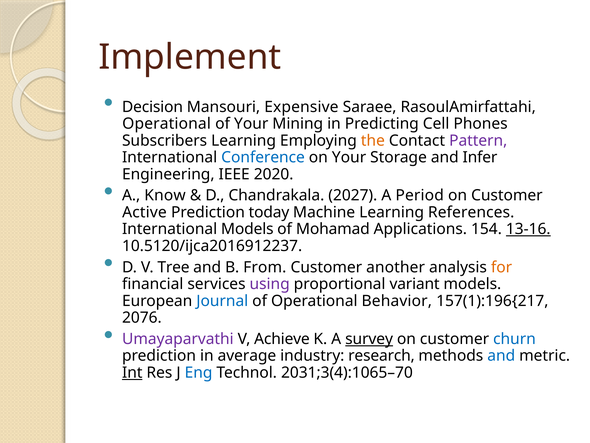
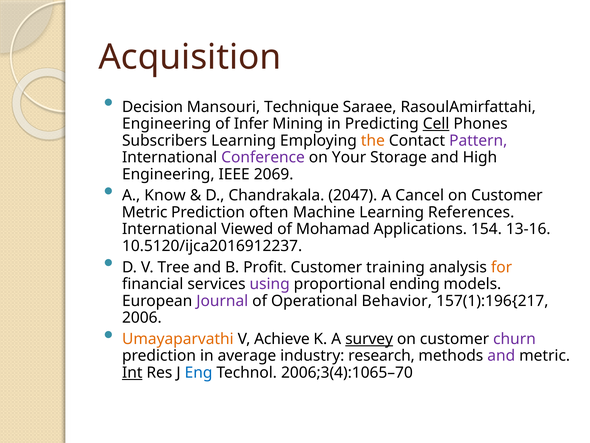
Implement: Implement -> Acquisition
Expensive: Expensive -> Technique
Operational at (167, 124): Operational -> Engineering
of Your: Your -> Infer
Cell underline: none -> present
Conference colour: blue -> purple
Infer: Infer -> High
2020: 2020 -> 2069
2027: 2027 -> 2047
Period: Period -> Cancel
Active at (144, 212): Active -> Metric
today: today -> often
International Models: Models -> Viewed
13-16 underline: present -> none
From: From -> Profit
another: another -> training
variant: variant -> ending
Journal colour: blue -> purple
2076: 2076 -> 2006
Umayaparvathi colour: purple -> orange
churn colour: blue -> purple
and at (501, 355) colour: blue -> purple
2031;3(4):1065–70: 2031;3(4):1065–70 -> 2006;3(4):1065–70
